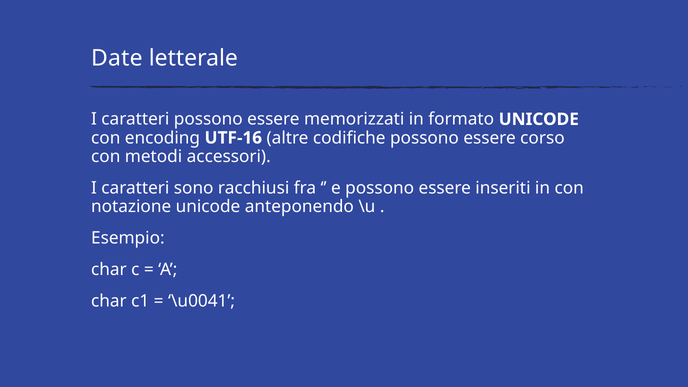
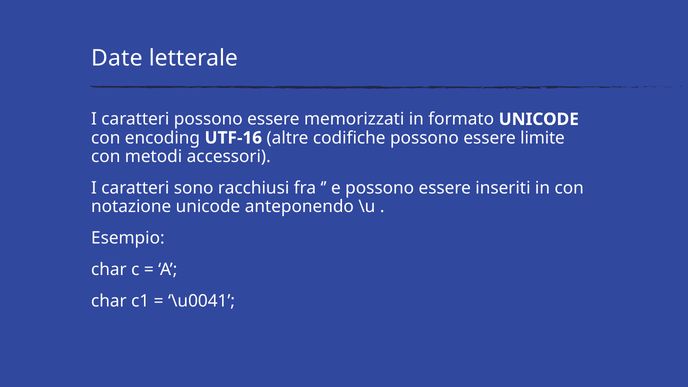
corso: corso -> limite
